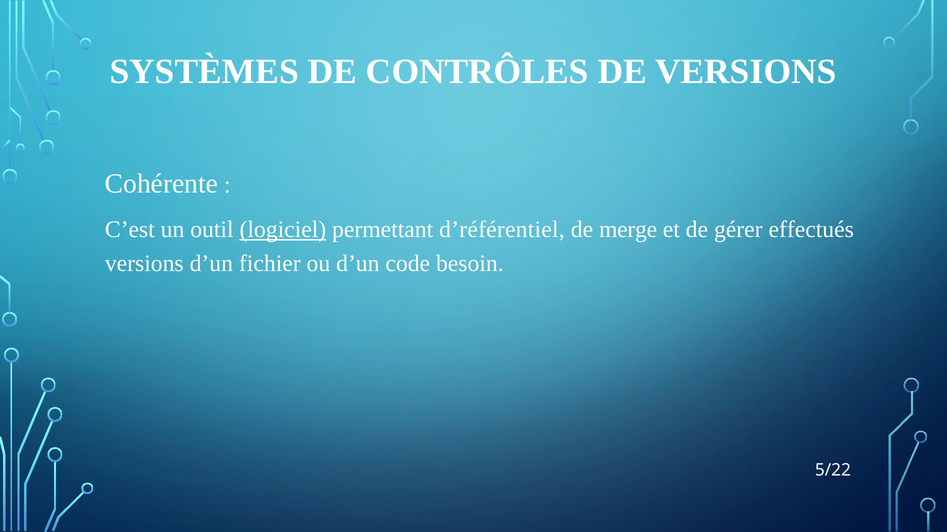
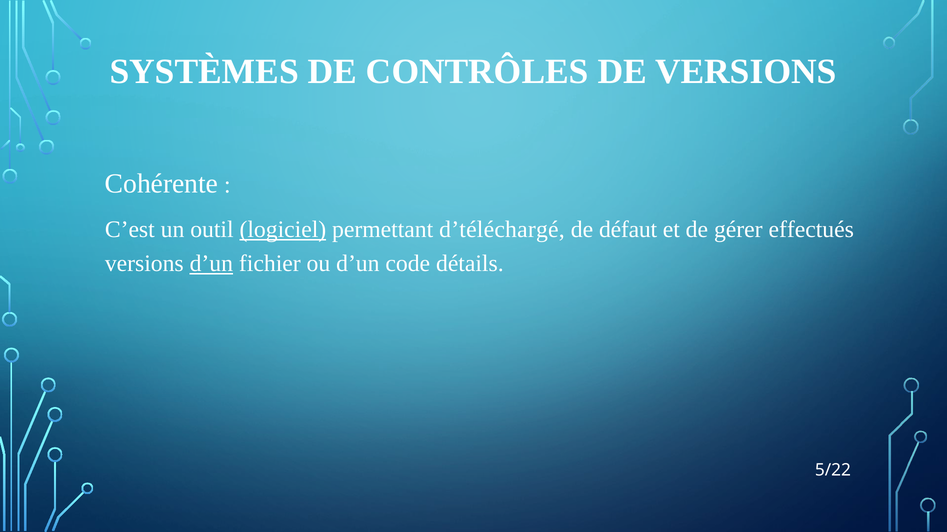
d’référentiel: d’référentiel -> d’téléchargé
merge: merge -> défaut
d’un at (211, 264) underline: none -> present
besoin: besoin -> détails
